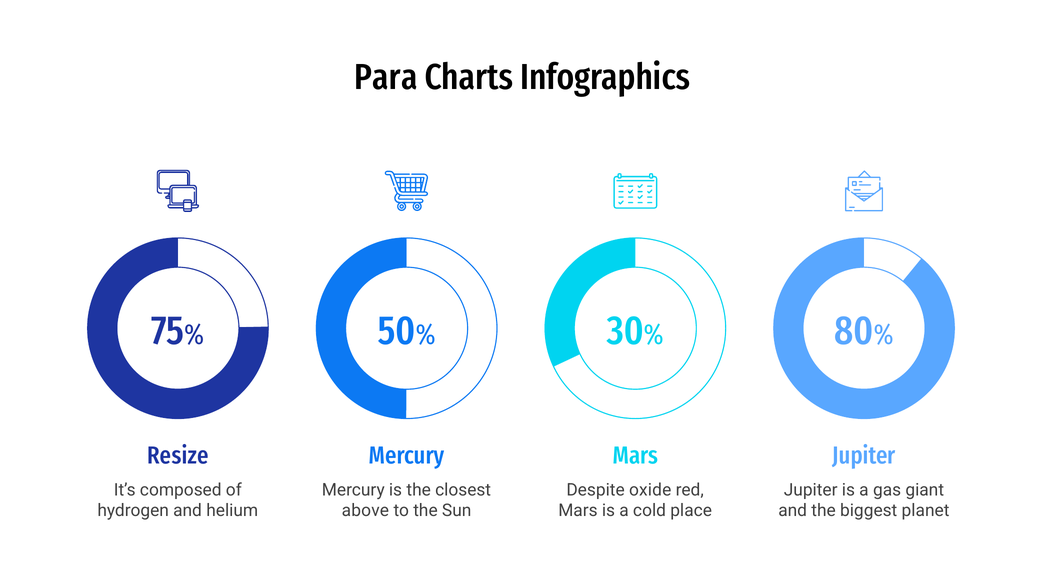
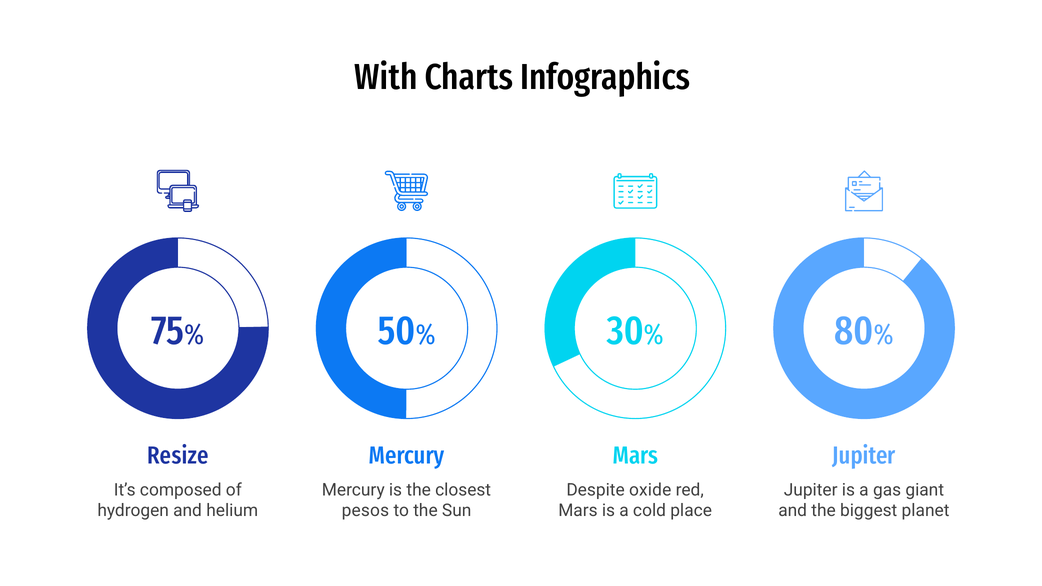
Para: Para -> With
above: above -> pesos
